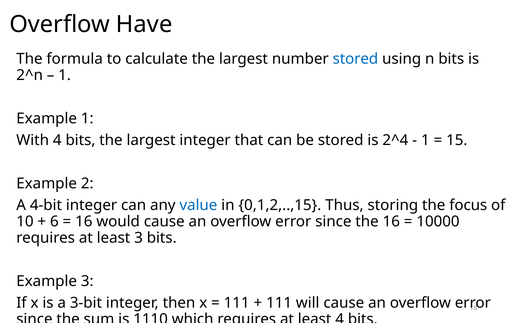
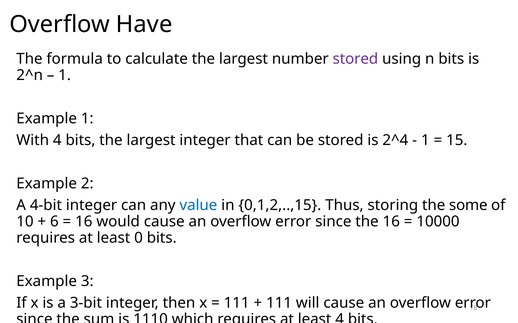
stored at (355, 59) colour: blue -> purple
focus: focus -> some
least 3: 3 -> 0
